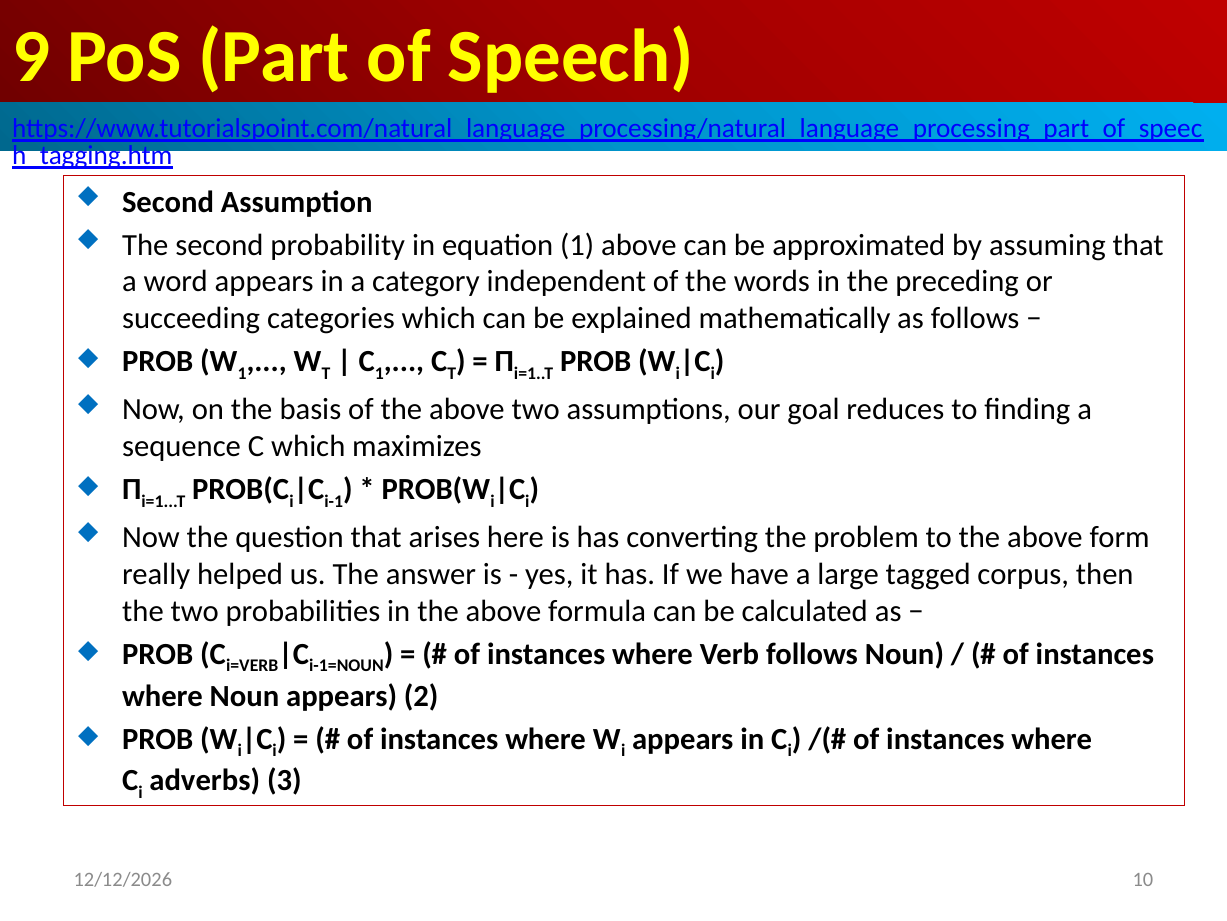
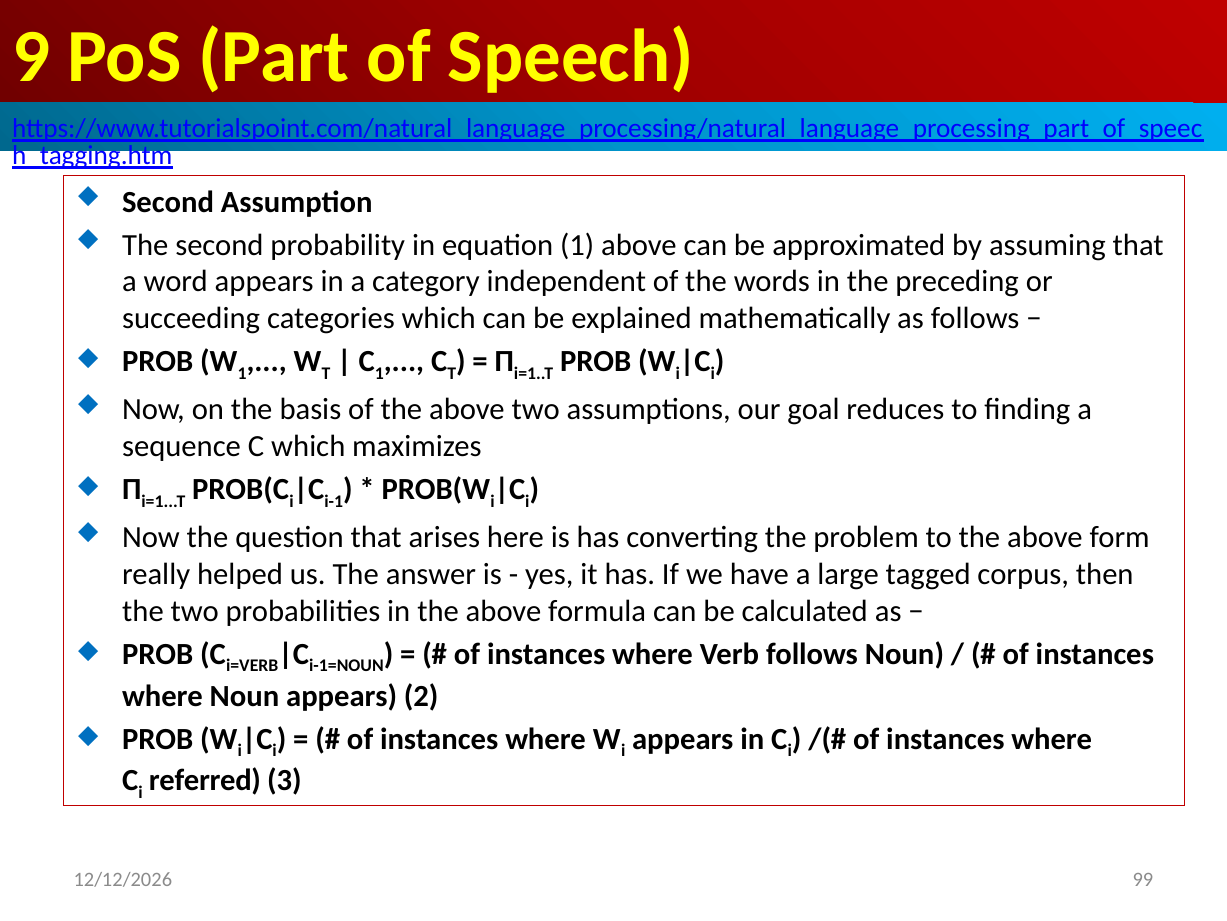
adverbs: adverbs -> referred
10: 10 -> 99
